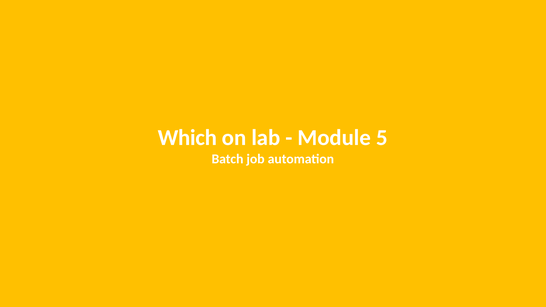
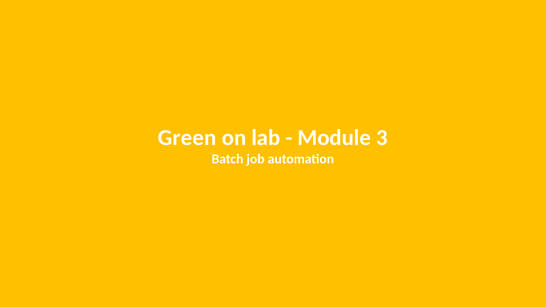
Which: Which -> Green
5: 5 -> 3
